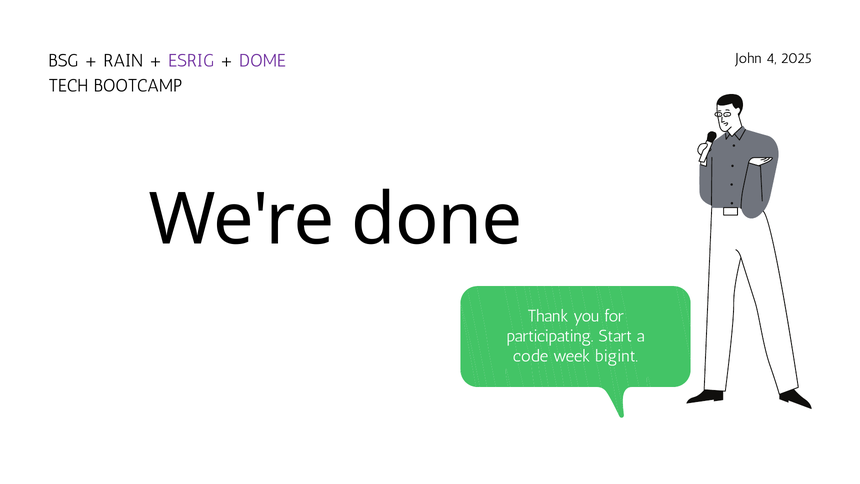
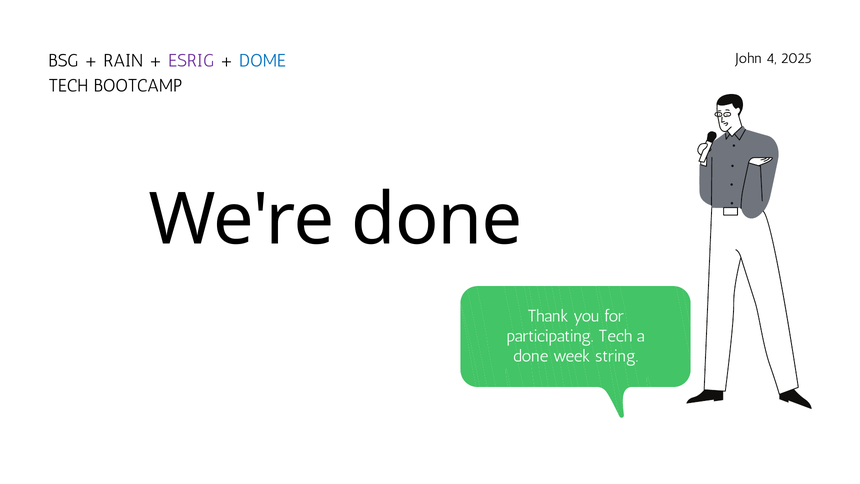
DOME colour: purple -> blue
participating Start: Start -> Tech
code at (531, 356): code -> done
bigint: bigint -> string
